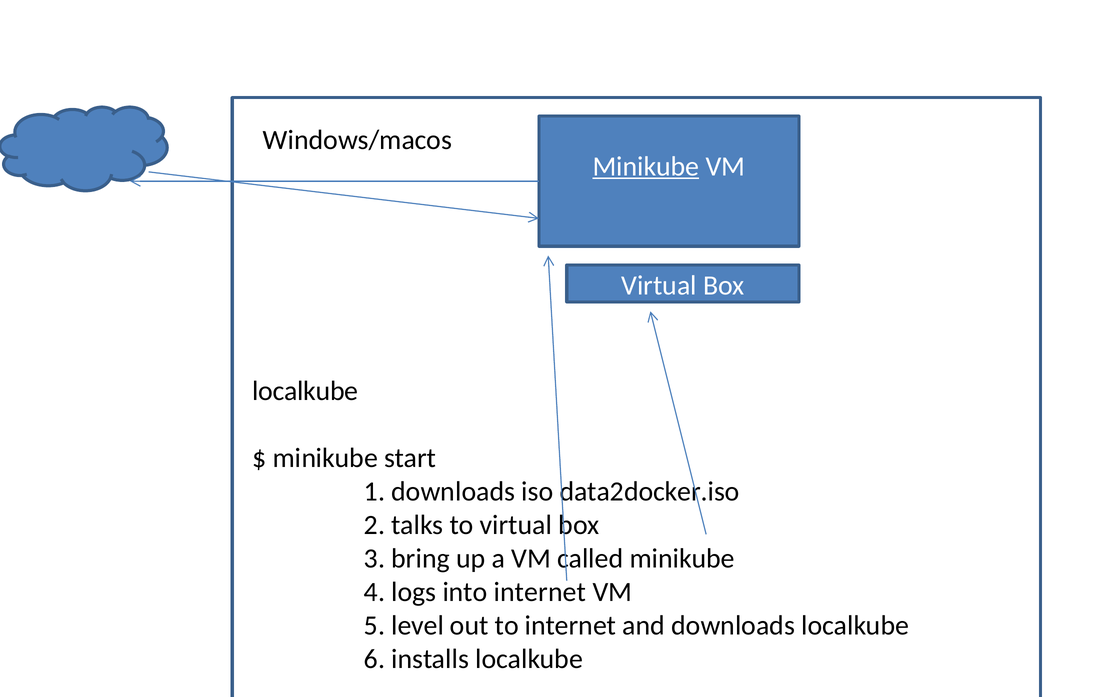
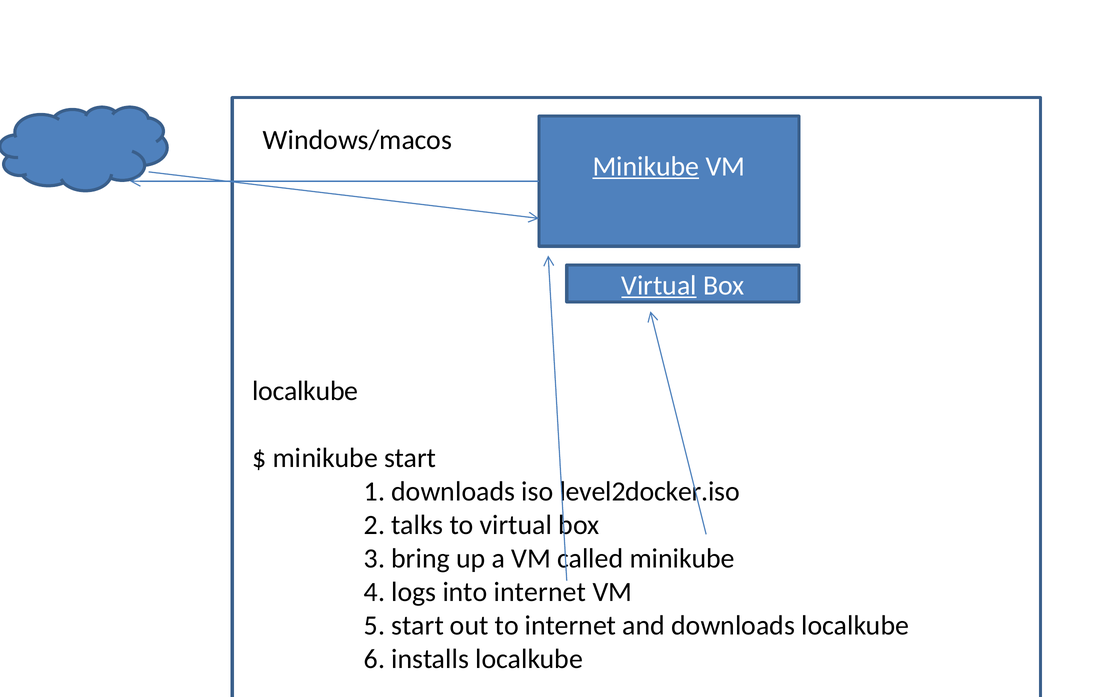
Virtual at (659, 285) underline: none -> present
data2docker.iso: data2docker.iso -> level2docker.iso
5 level: level -> start
